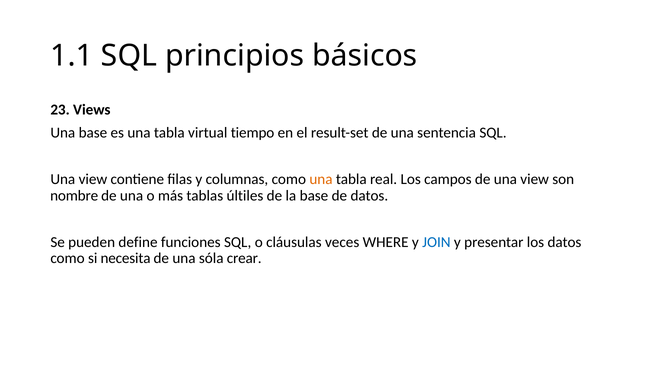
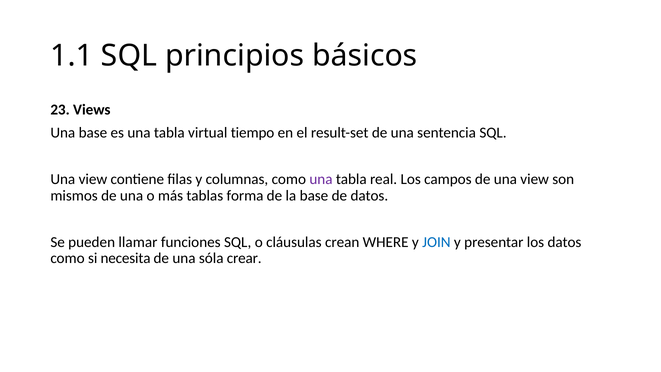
una at (321, 179) colour: orange -> purple
nombre: nombre -> mismos
últiles: últiles -> forma
define: define -> llamar
veces: veces -> crean
